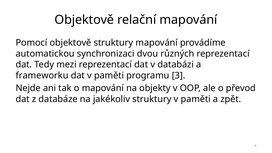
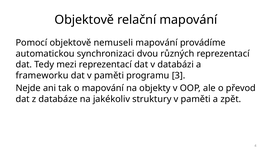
objektově struktury: struktury -> nemuseli
